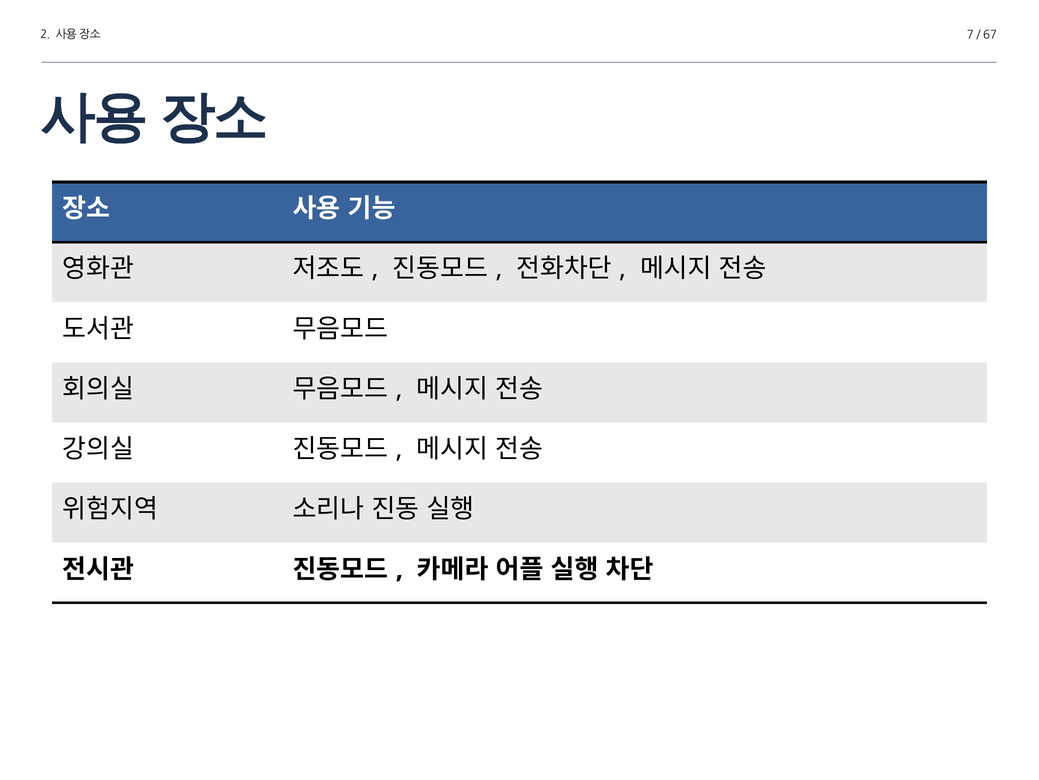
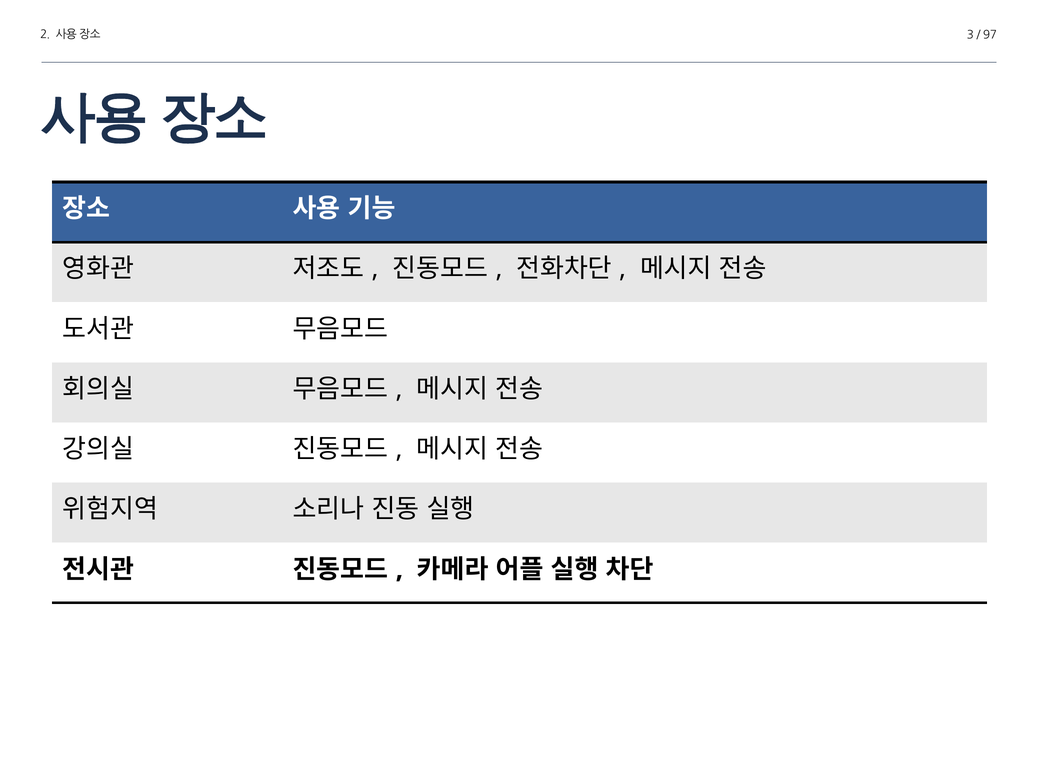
7: 7 -> 3
67: 67 -> 97
